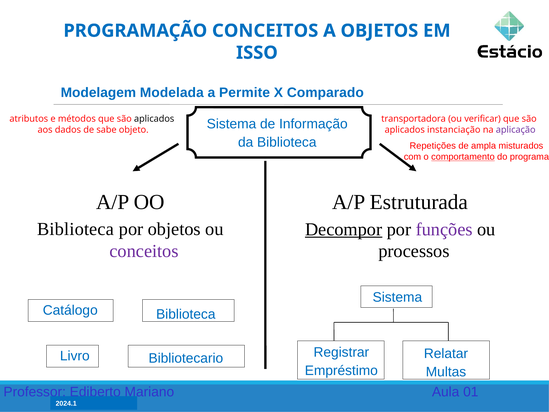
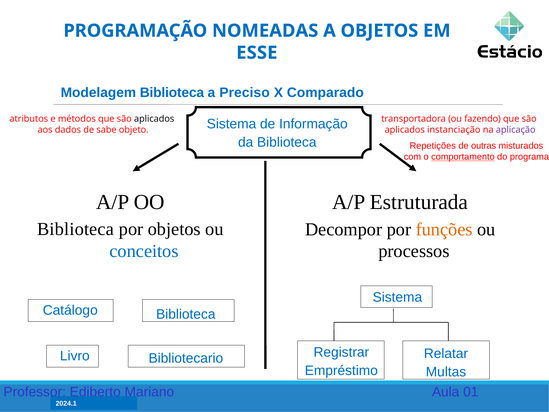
PROGRAMAÇÃO CONCEITOS: CONCEITOS -> NOMEADAS
ISSO: ISSO -> ESSE
Modelagem Modelada: Modelada -> Biblioteca
Permite: Permite -> Preciso
verificar: verificar -> fazendo
ampla: ampla -> outras
Decompor underline: present -> none
funções colour: purple -> orange
conceitos at (144, 251) colour: purple -> blue
